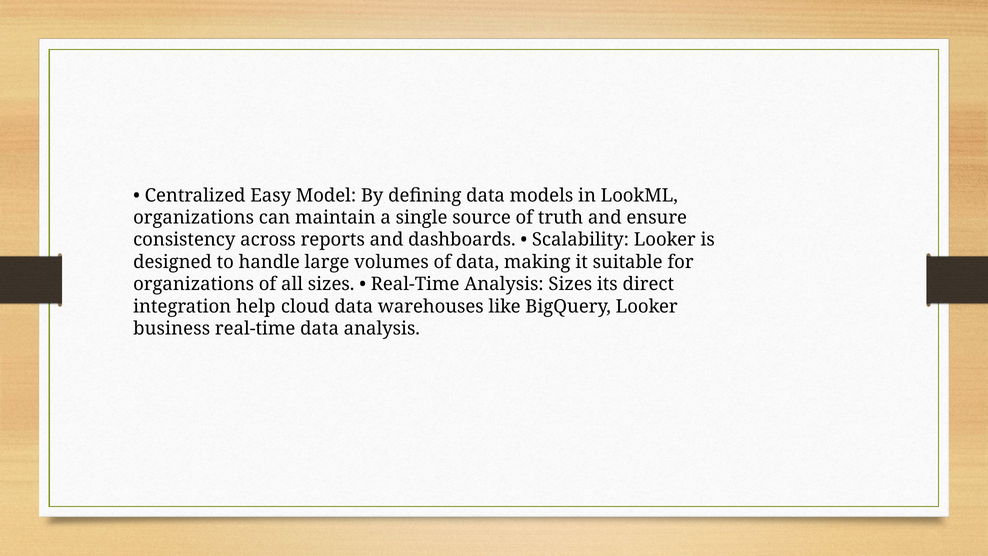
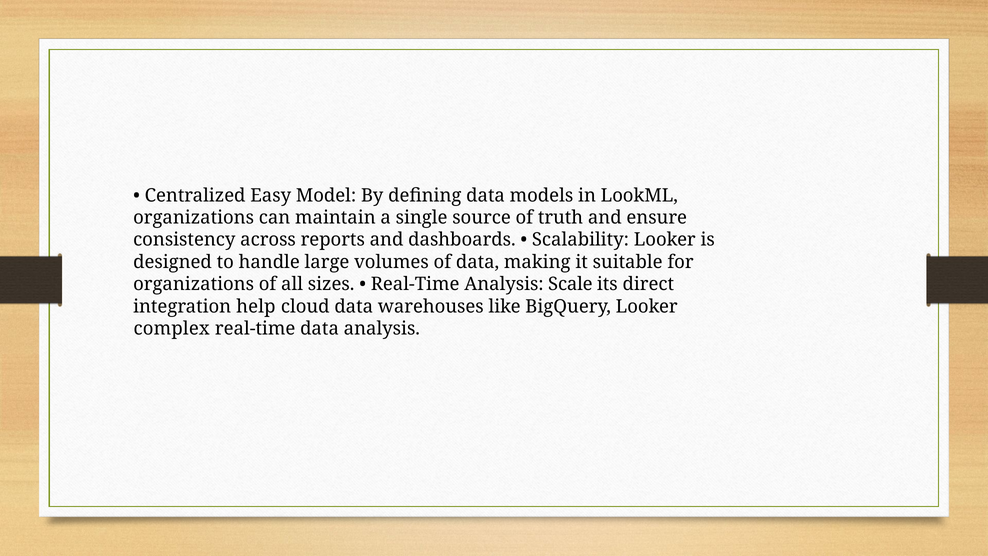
Analysis Sizes: Sizes -> Scale
business: business -> complex
